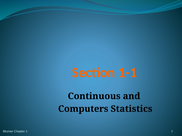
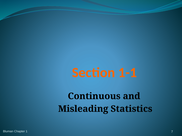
Computers: Computers -> Misleading
